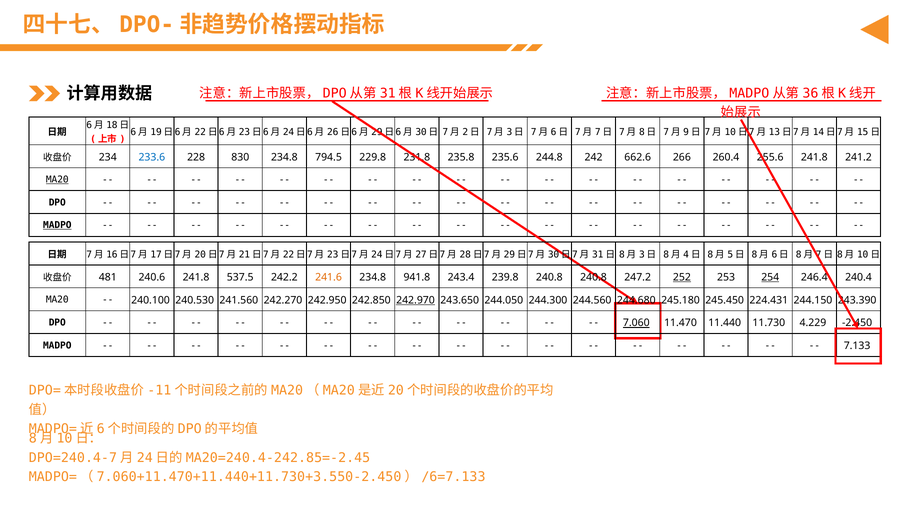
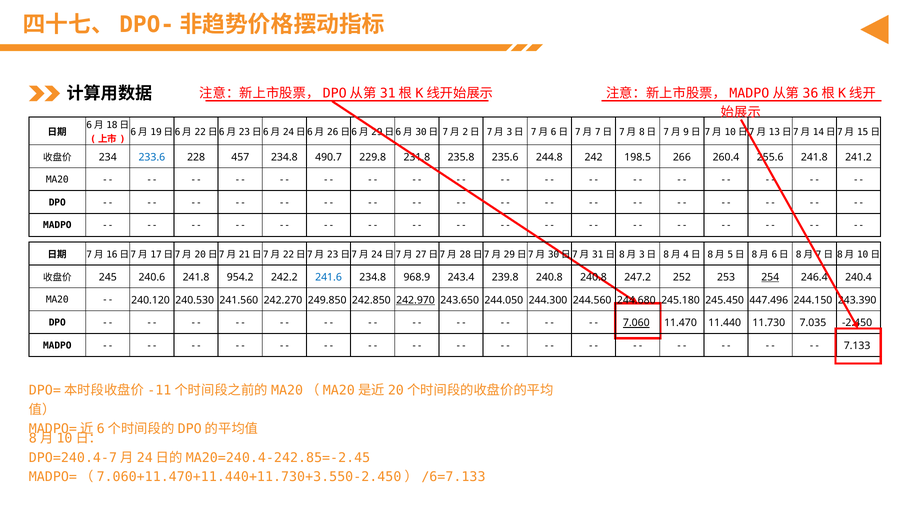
830: 830 -> 457
794.5: 794.5 -> 490.7
662.6: 662.6 -> 198.5
MA20 at (57, 180) underline: present -> none
MADPO at (57, 225) underline: present -> none
481: 481 -> 245
537.5: 537.5 -> 954.2
241.6 colour: orange -> blue
941.8: 941.8 -> 968.9
252 underline: present -> none
240.100: 240.100 -> 240.120
242.950: 242.950 -> 249.850
224.431: 224.431 -> 447.496
4.229: 4.229 -> 7.035
